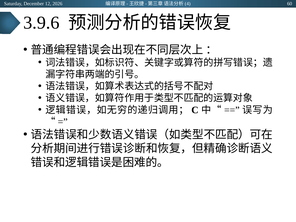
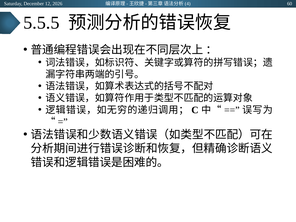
3.9.6: 3.9.6 -> 5.5.5
